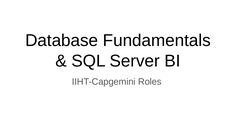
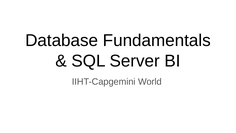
Roles: Roles -> World
